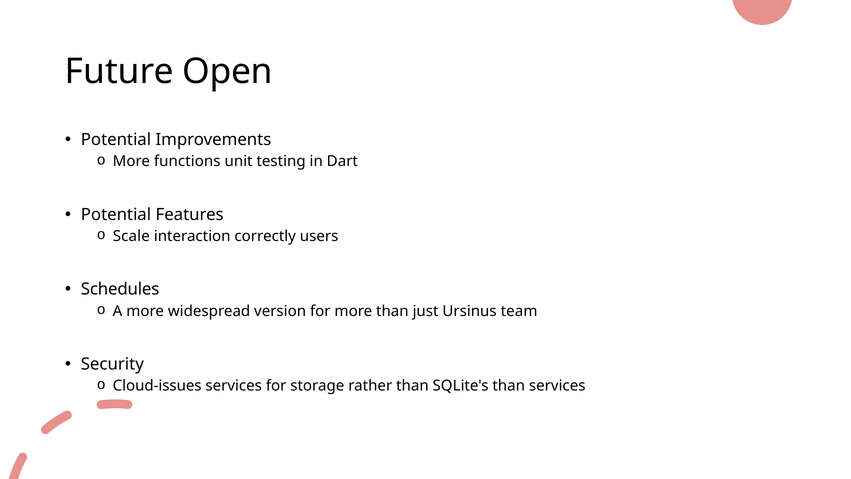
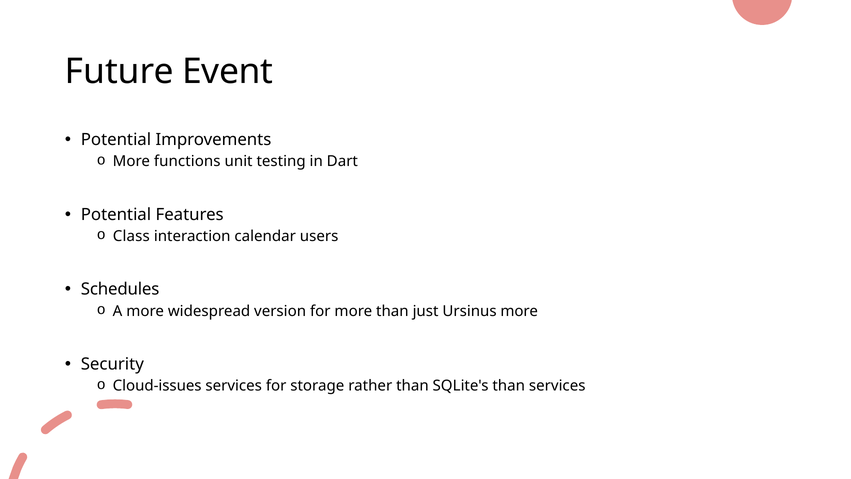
Open: Open -> Event
Scale: Scale -> Class
correctly: correctly -> calendar
Ursinus team: team -> more
